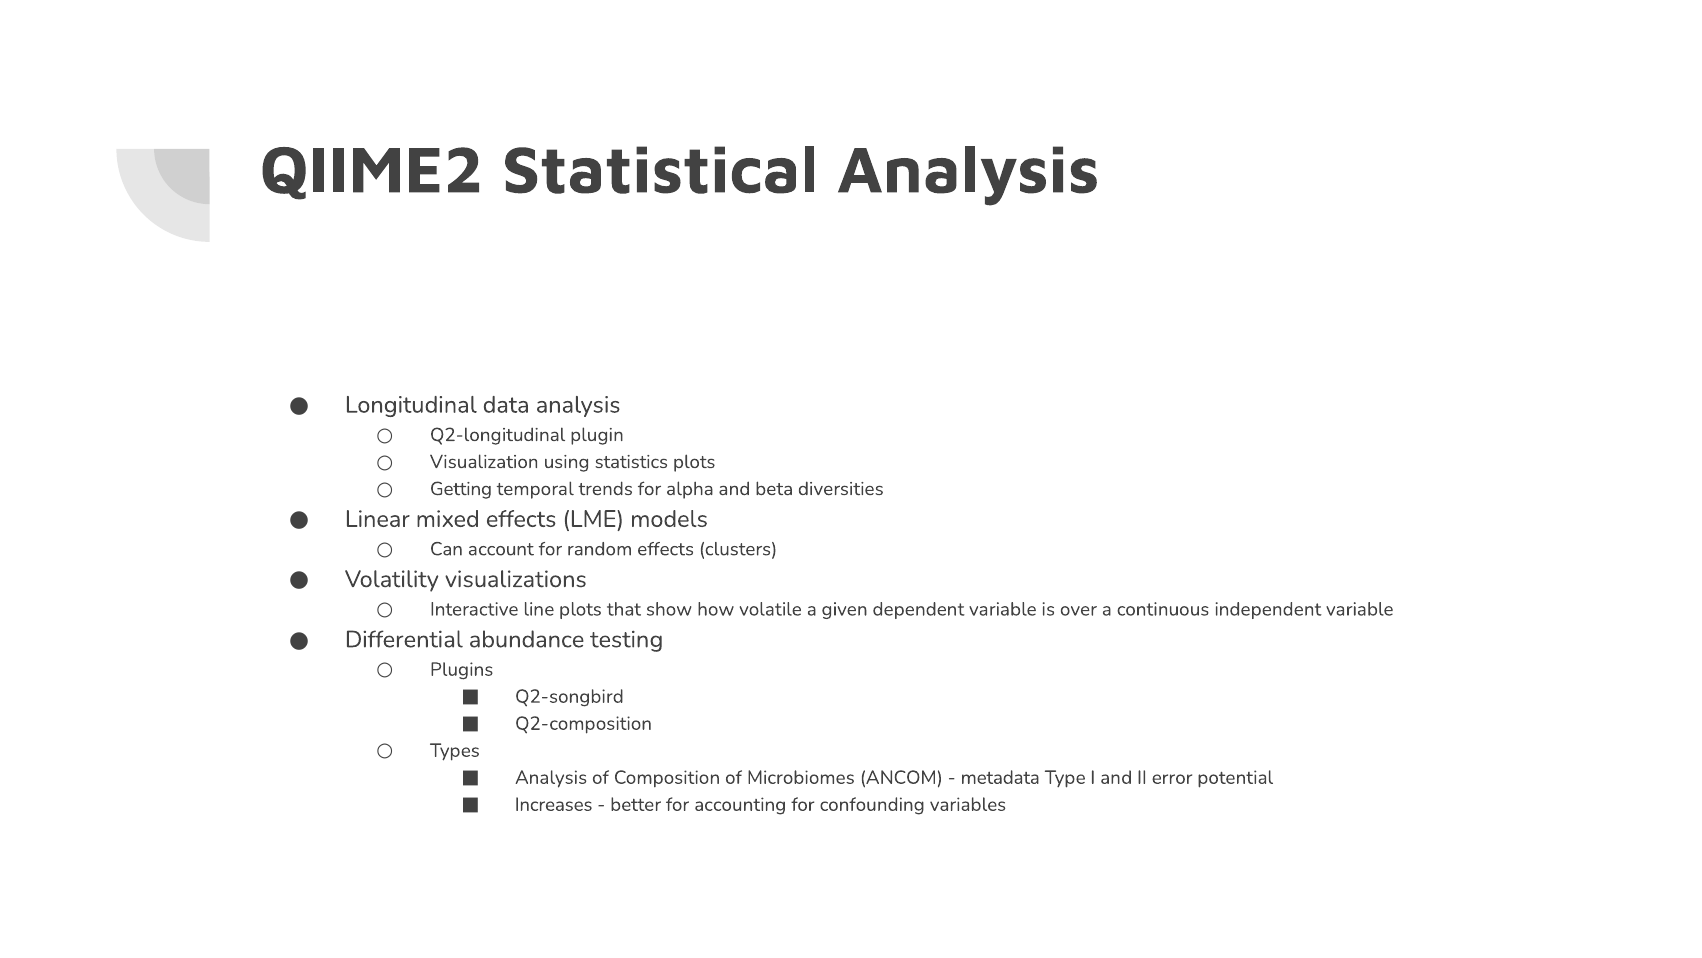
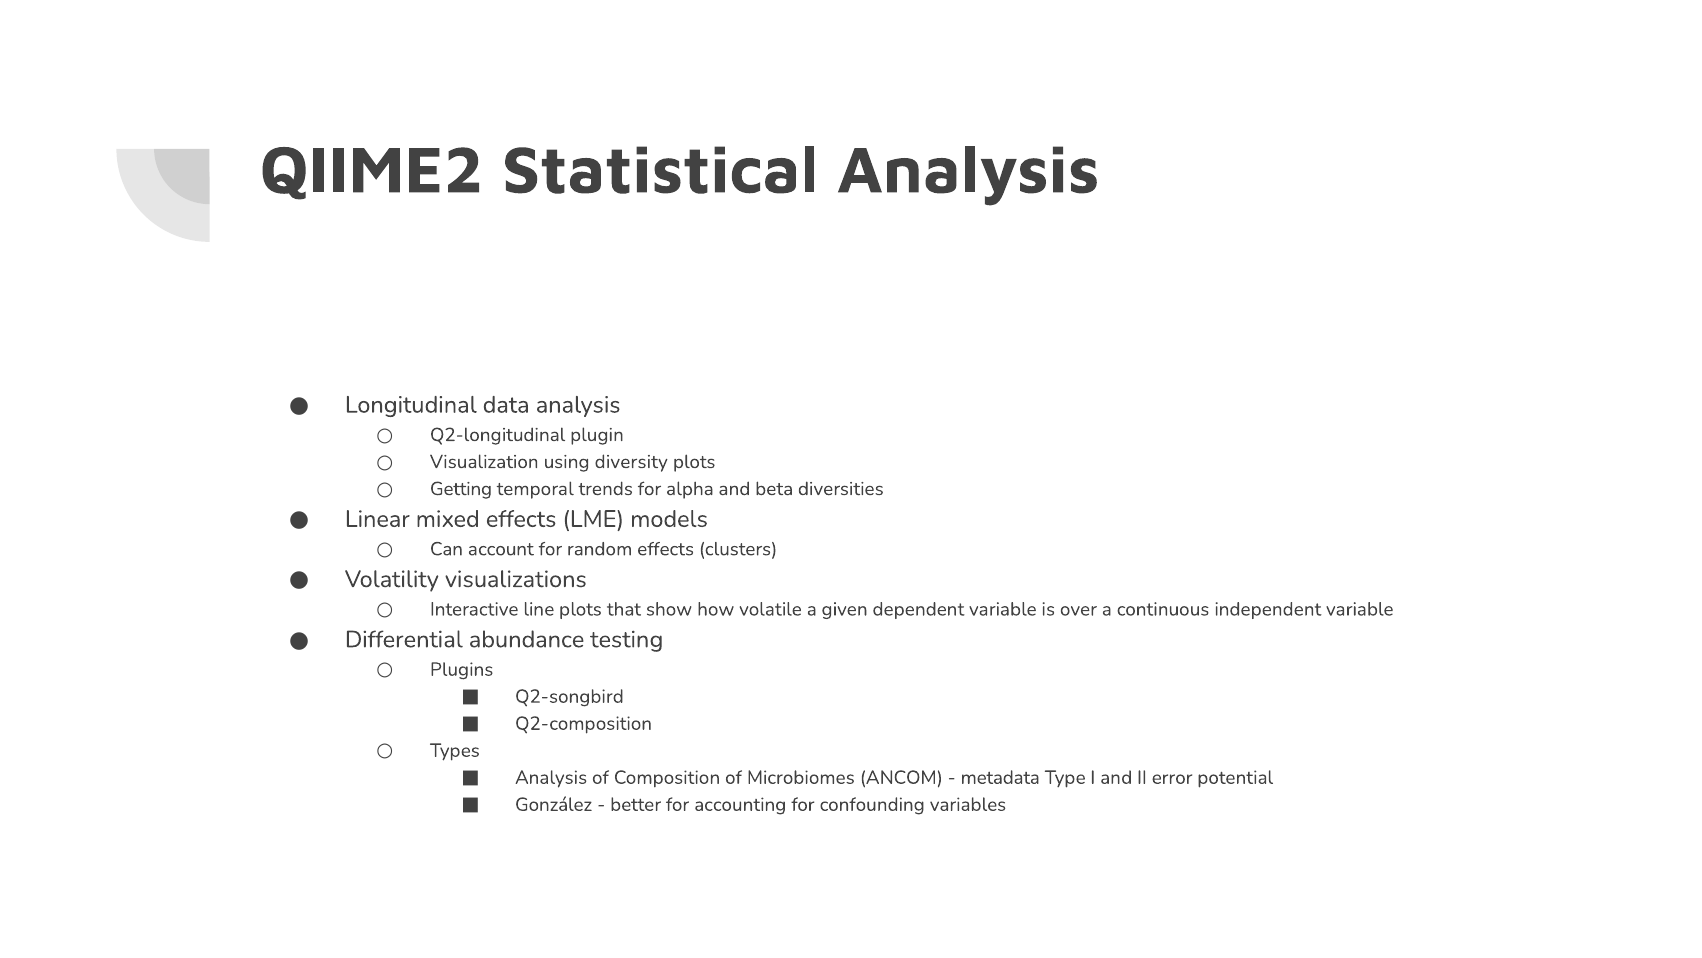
statistics: statistics -> diversity
Increases: Increases -> González
